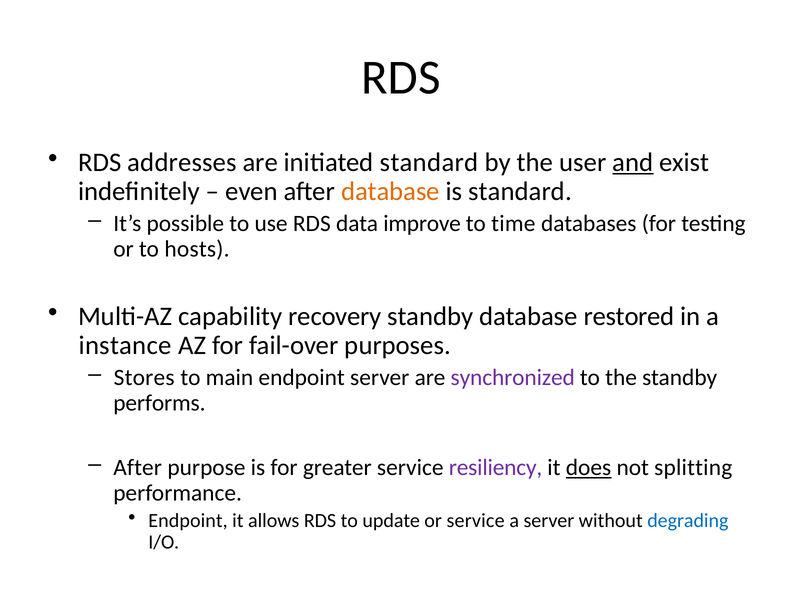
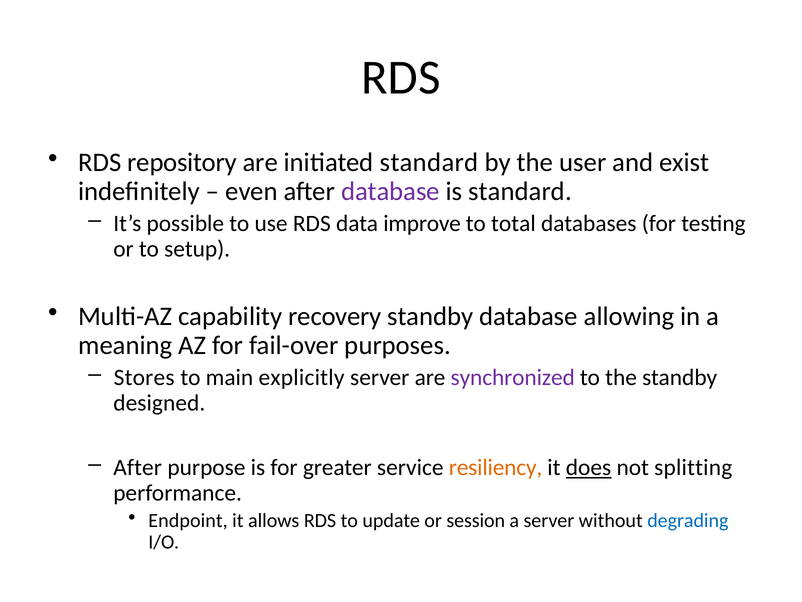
addresses: addresses -> repository
and underline: present -> none
database at (390, 191) colour: orange -> purple
time: time -> total
hosts: hosts -> setup
restored: restored -> allowing
instance: instance -> meaning
main endpoint: endpoint -> explicitly
performs: performs -> designed
resiliency colour: purple -> orange
or service: service -> session
